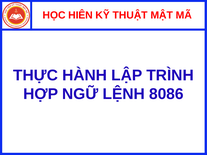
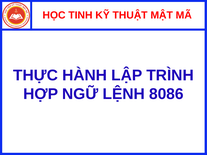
HIÊN: HIÊN -> TINH
